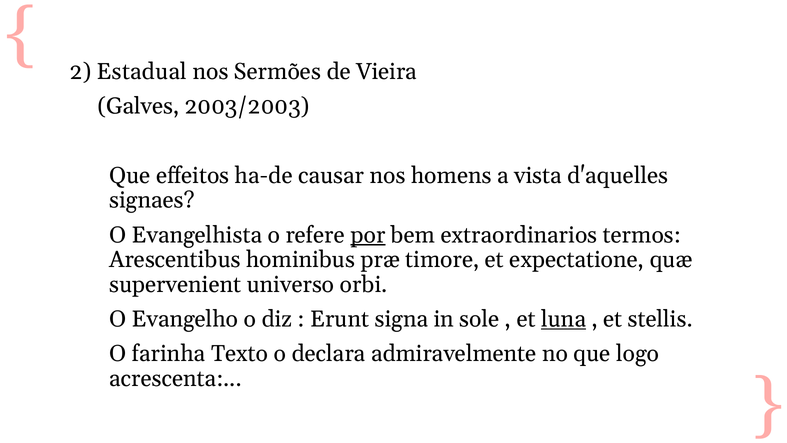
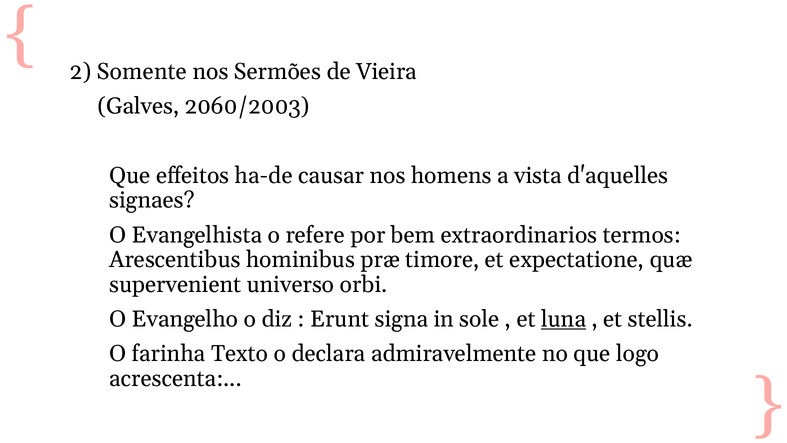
Estadual: Estadual -> Somente
2003/2003: 2003/2003 -> 2060/2003
por underline: present -> none
